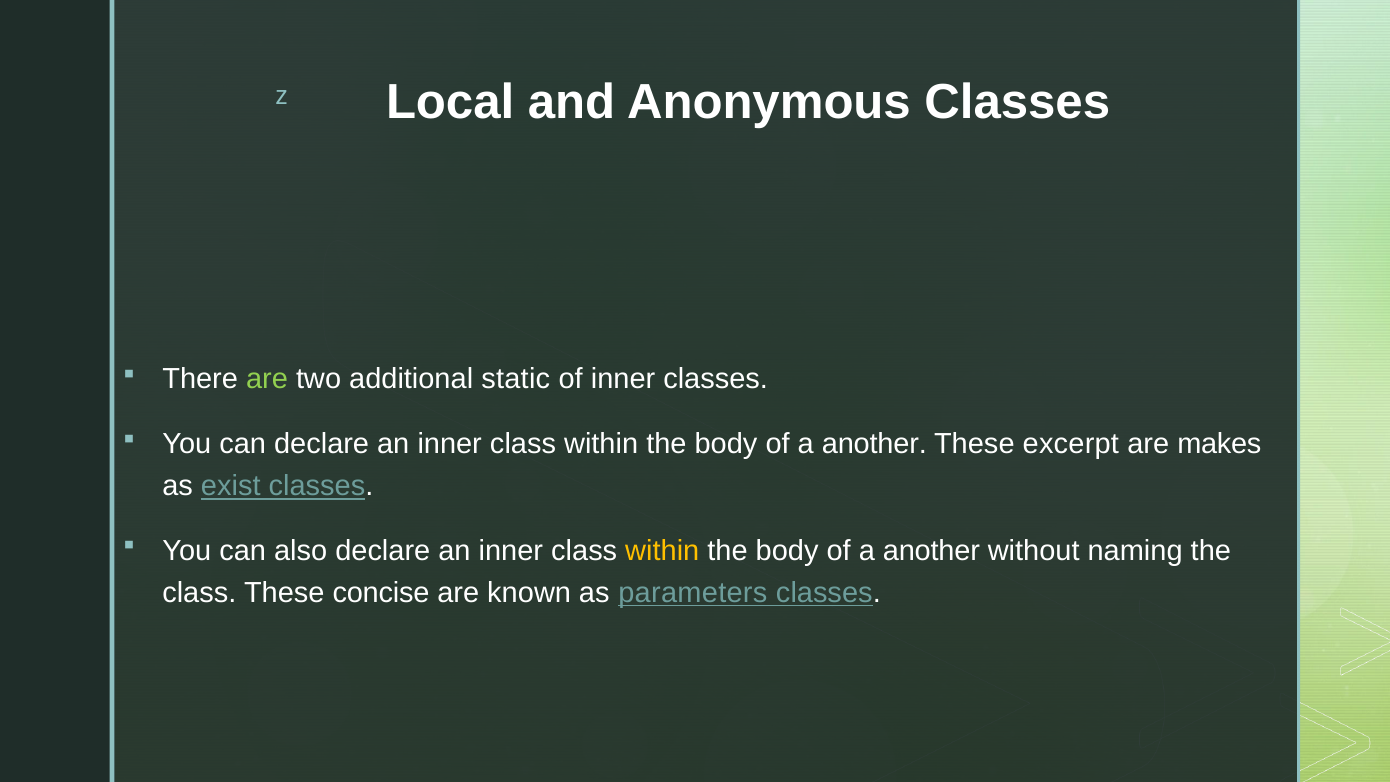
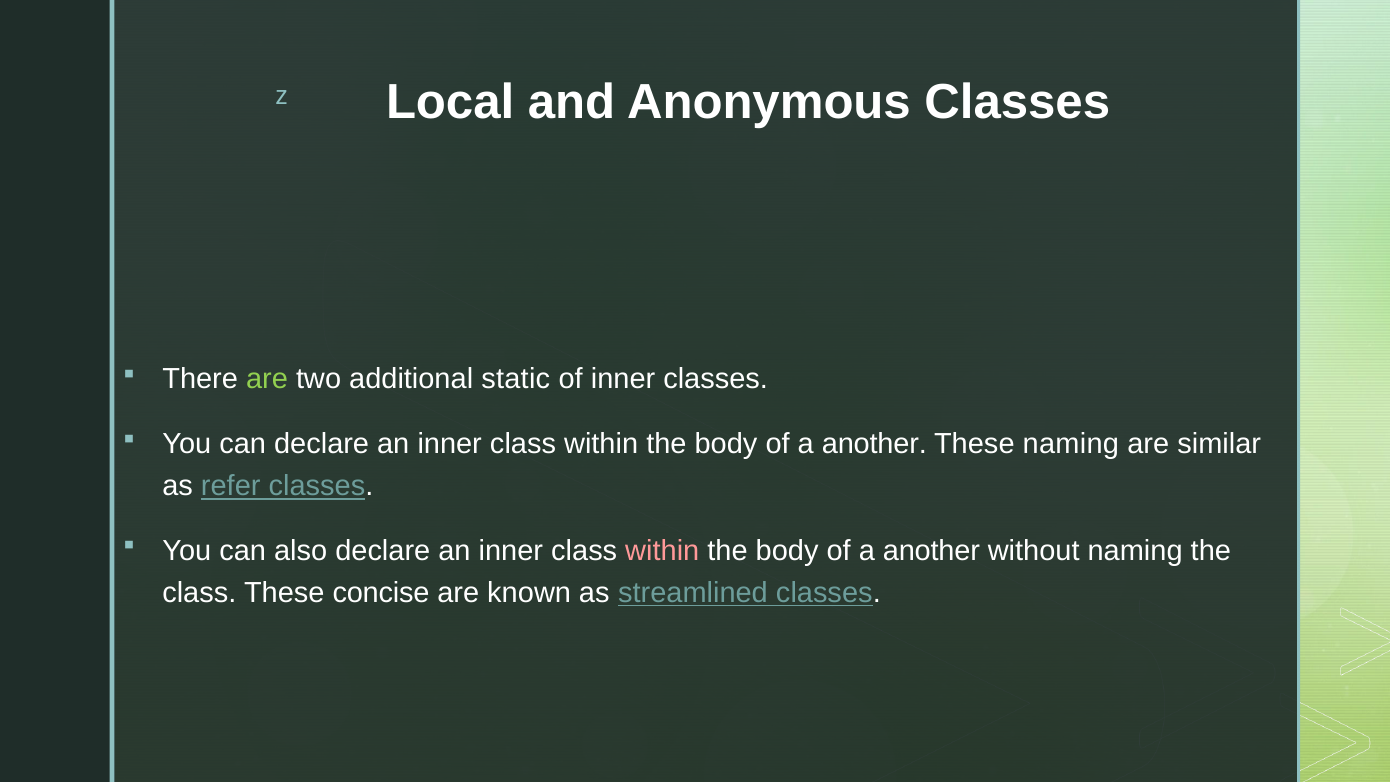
These excerpt: excerpt -> naming
makes: makes -> similar
exist: exist -> refer
within at (662, 551) colour: yellow -> pink
parameters: parameters -> streamlined
